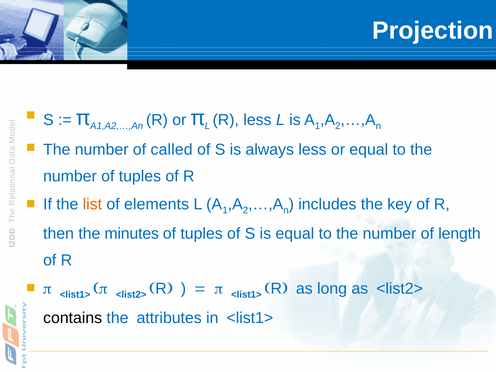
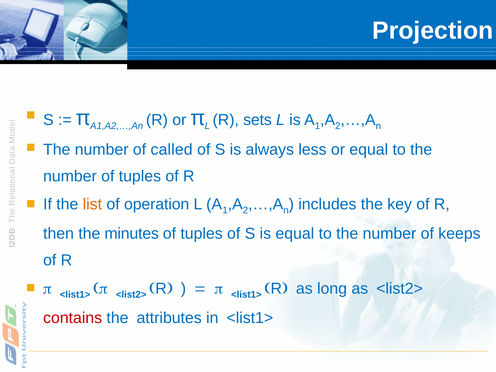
R less: less -> sets
elements: elements -> operation
length: length -> keeps
contains colour: black -> red
